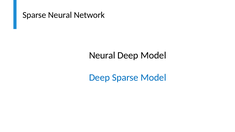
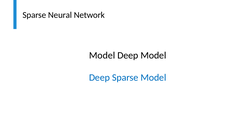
Neural at (102, 55): Neural -> Model
